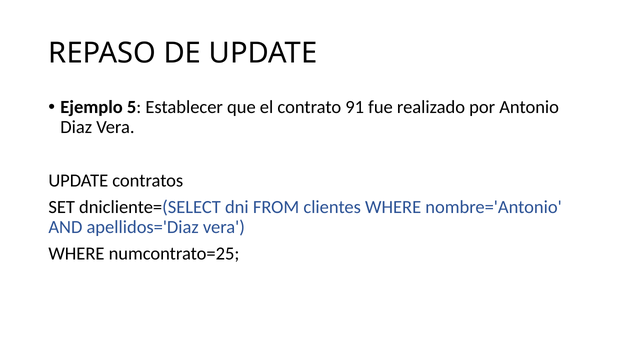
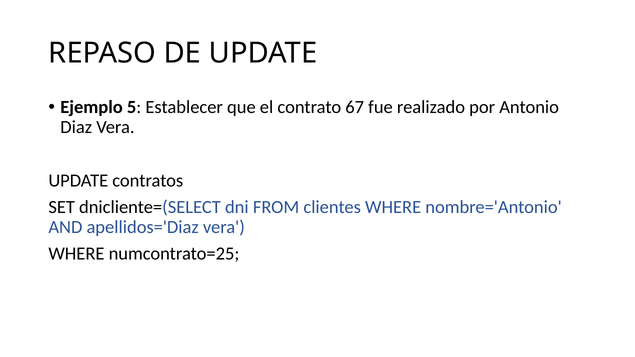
91: 91 -> 67
